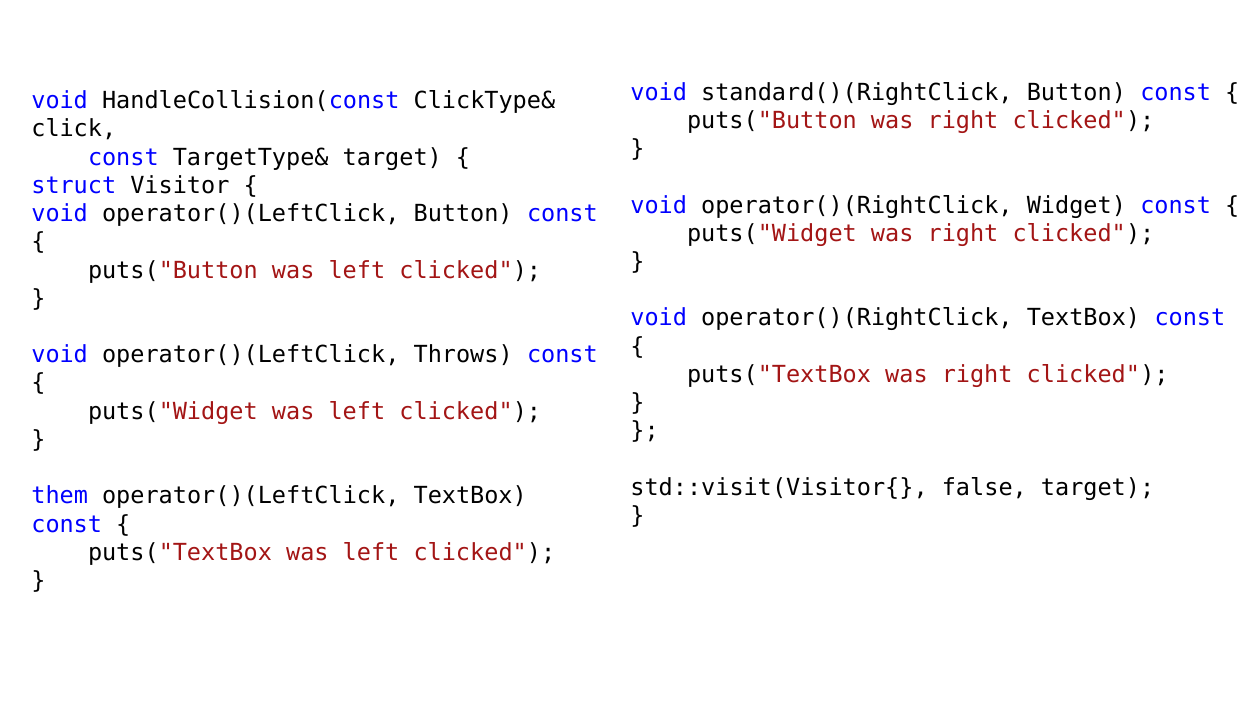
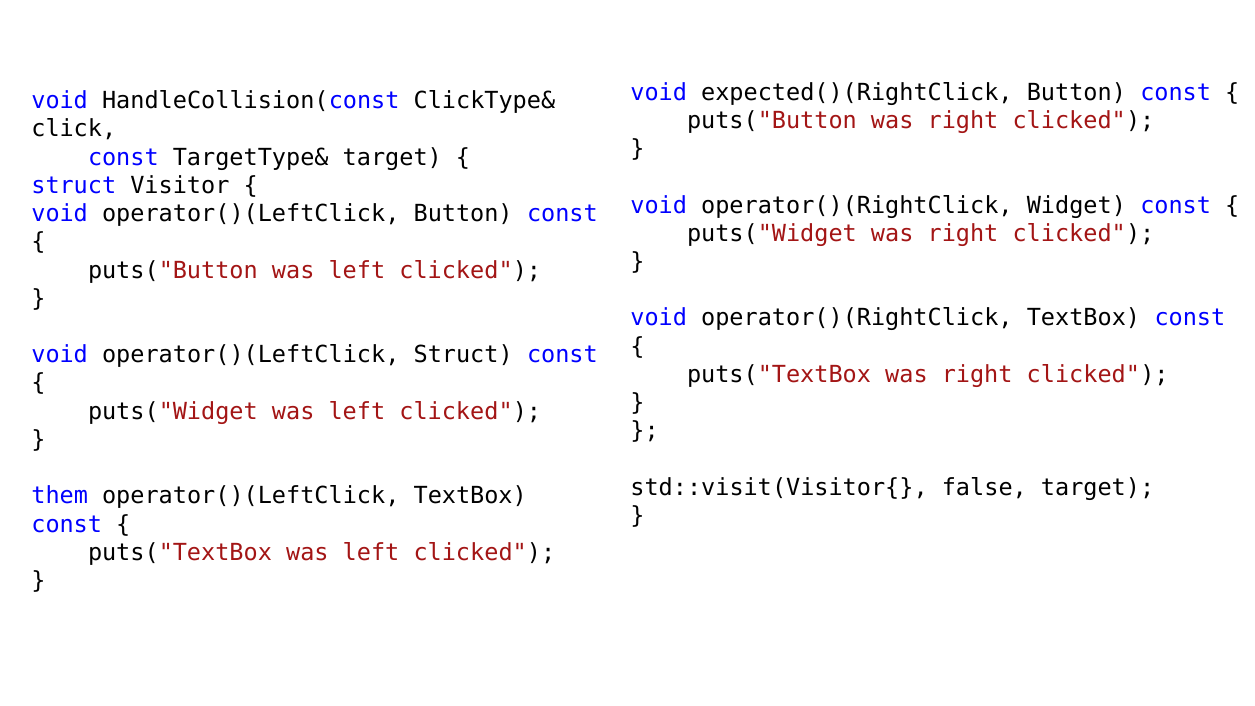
standard()(RightClick: standard()(RightClick -> expected()(RightClick
operator()(LeftClick Throws: Throws -> Struct
